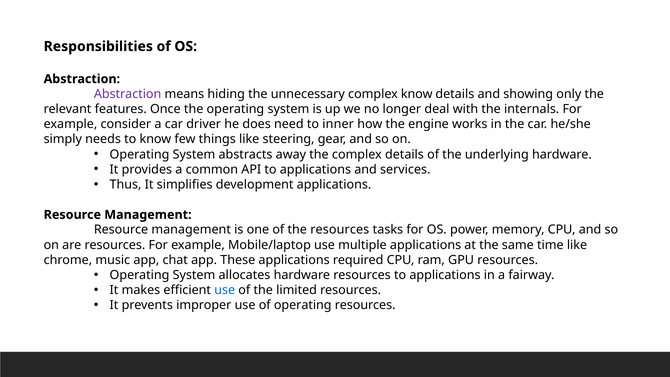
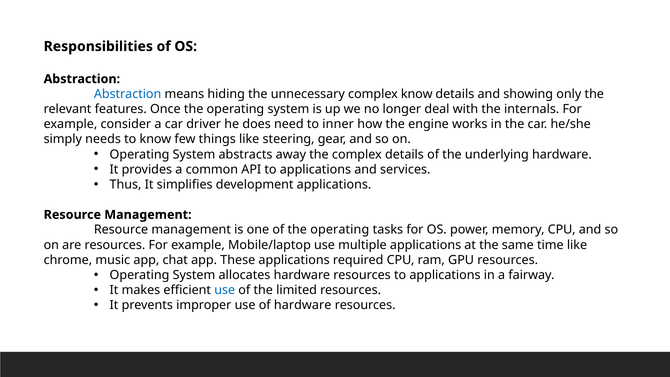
Abstraction at (128, 94) colour: purple -> blue
of the resources: resources -> operating
of operating: operating -> hardware
